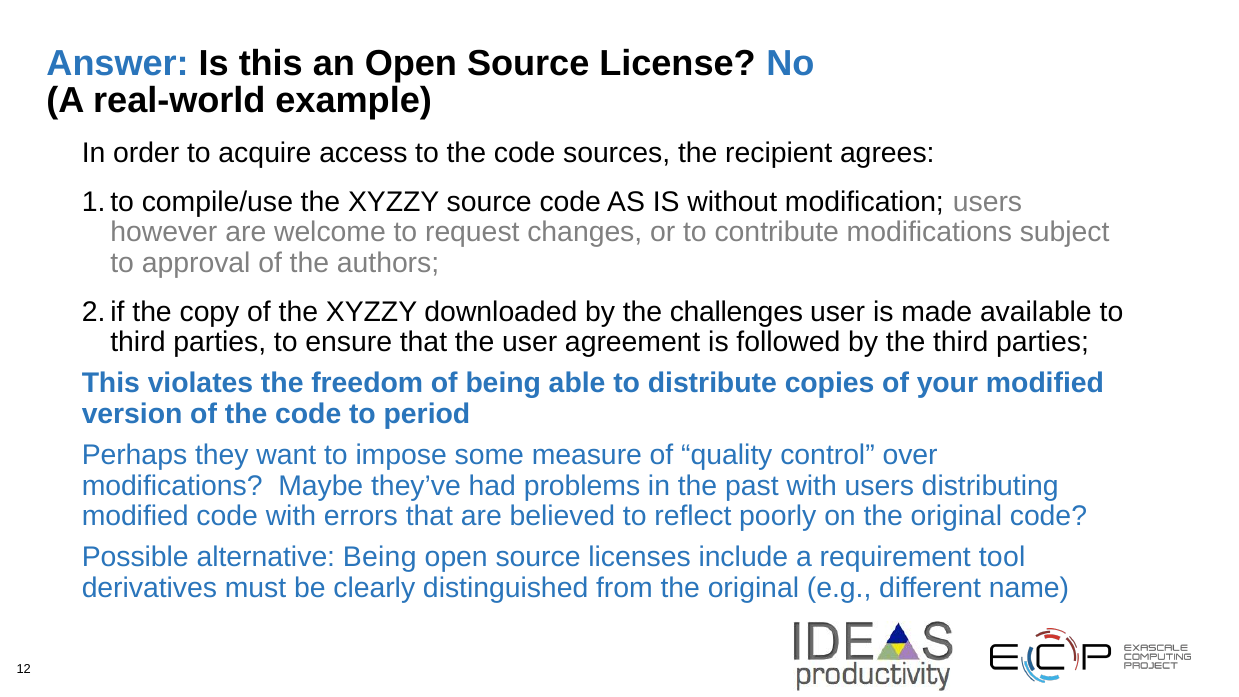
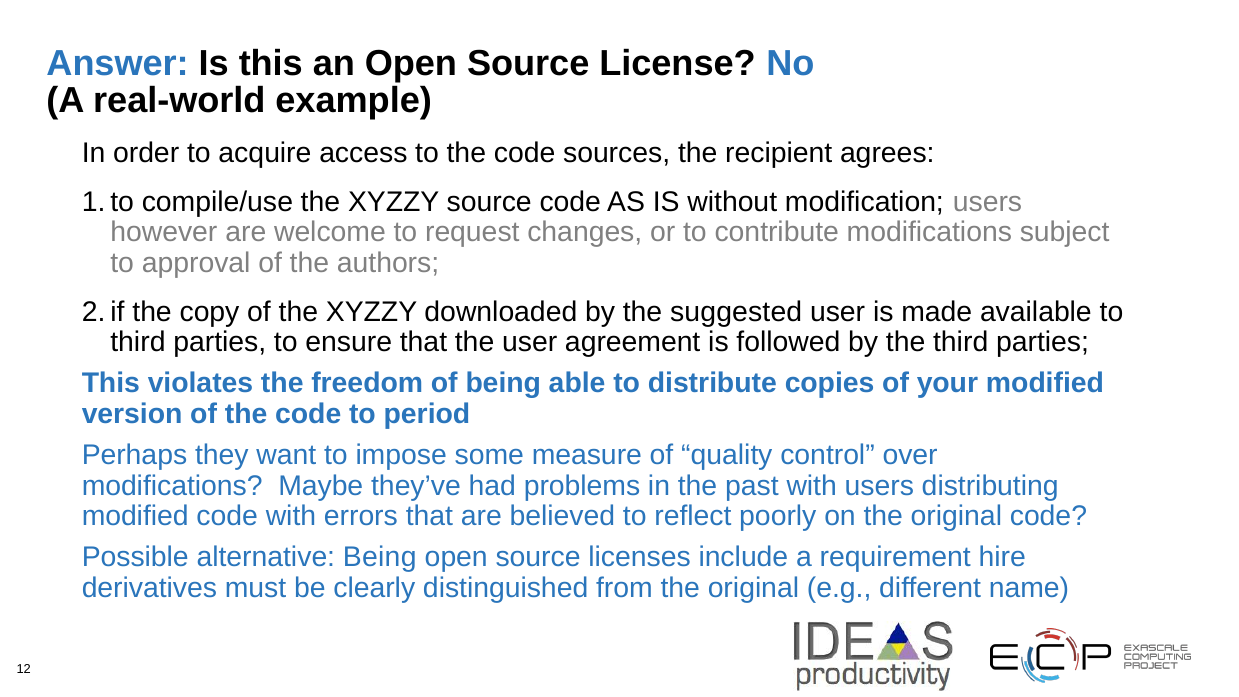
challenges: challenges -> suggested
tool: tool -> hire
